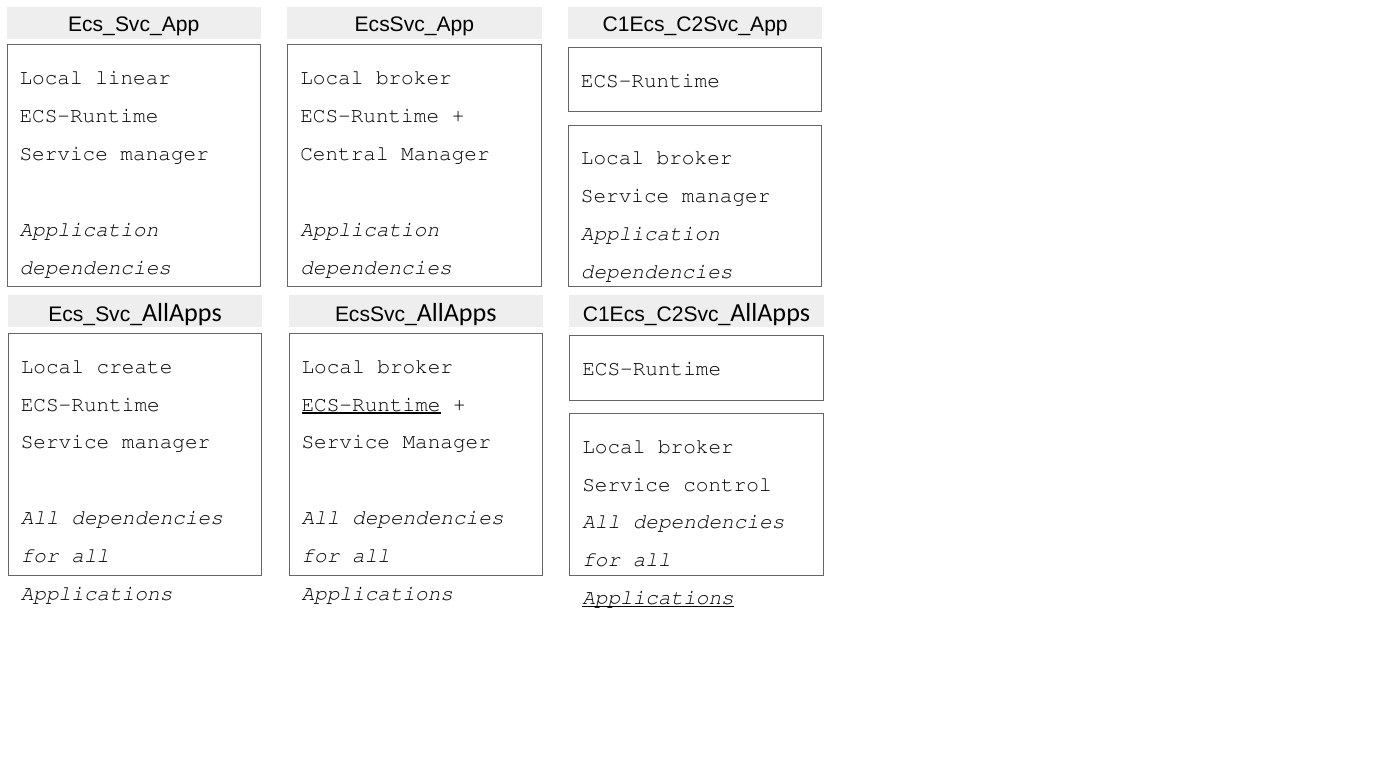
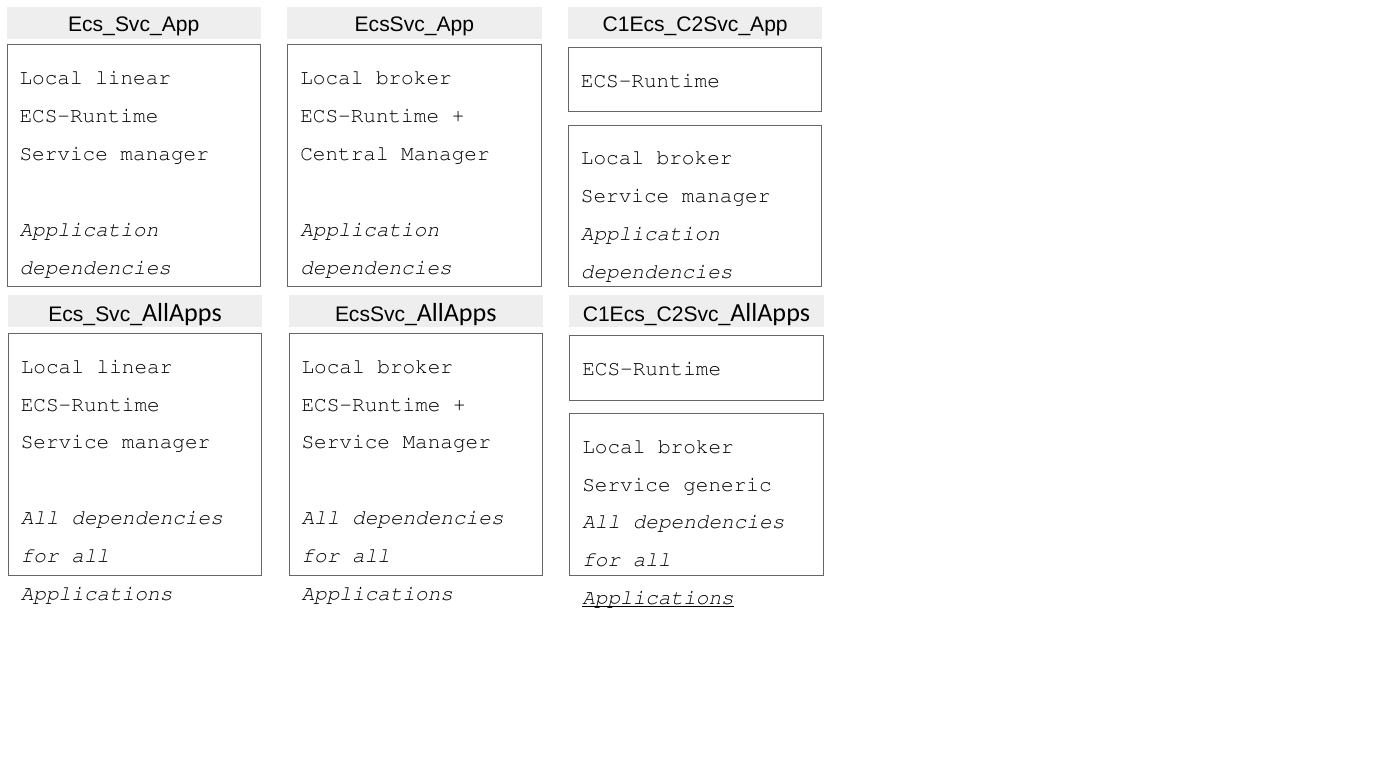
create at (135, 366): create -> linear
ECS-Runtime at (371, 404) underline: present -> none
control: control -> generic
